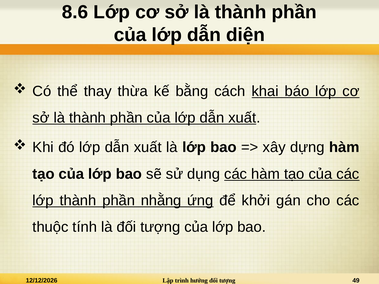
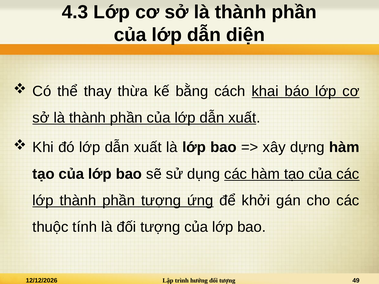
8.6: 8.6 -> 4.3
phần nhằng: nhằng -> tượng
